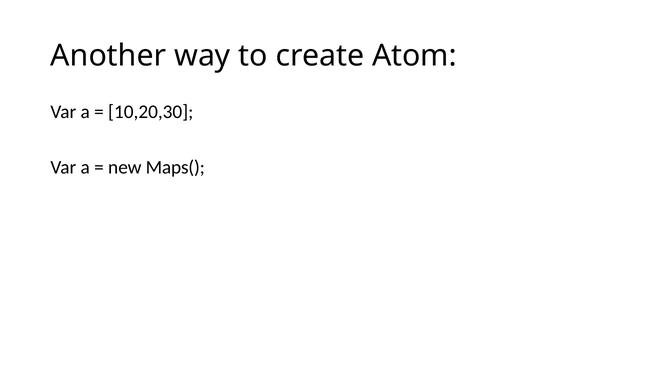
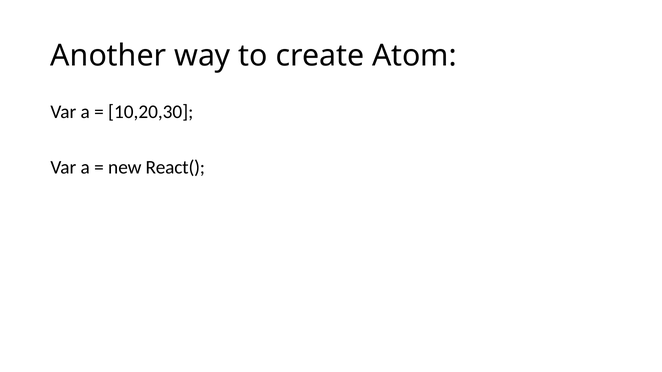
Maps(: Maps( -> React(
